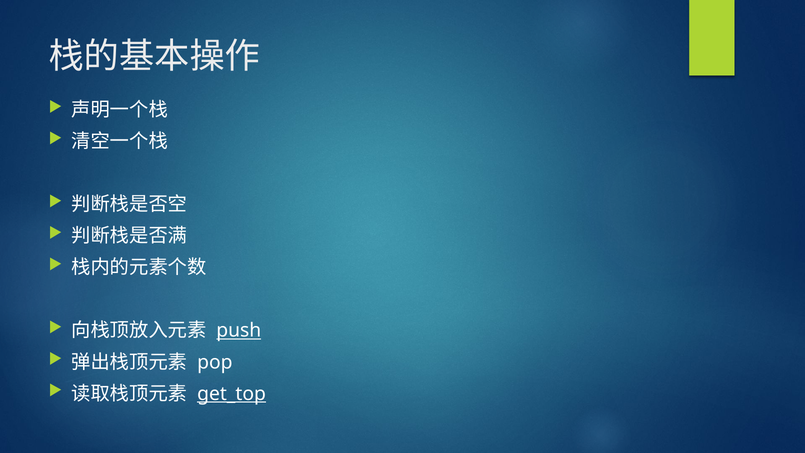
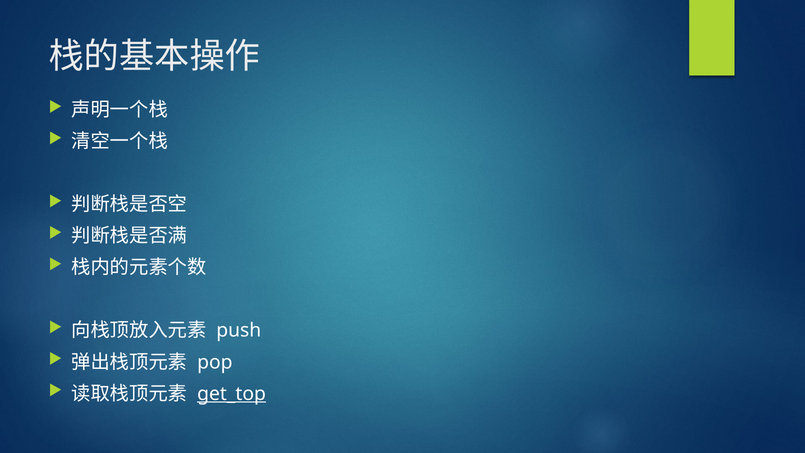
push underline: present -> none
